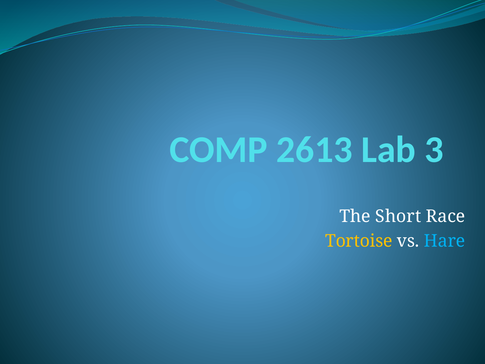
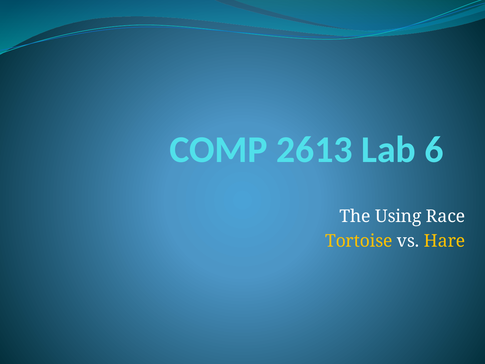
3: 3 -> 6
Short: Short -> Using
Hare colour: light blue -> yellow
